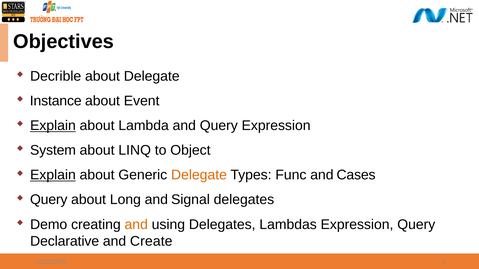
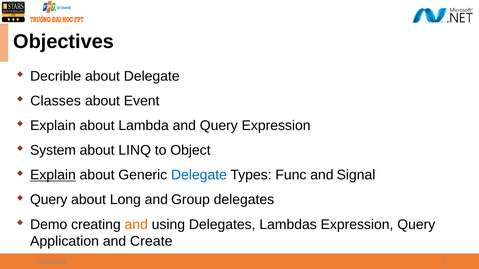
Instance: Instance -> Classes
Explain at (53, 126) underline: present -> none
Delegate at (199, 175) colour: orange -> blue
Cases: Cases -> Signal
Signal: Signal -> Group
Declarative: Declarative -> Application
